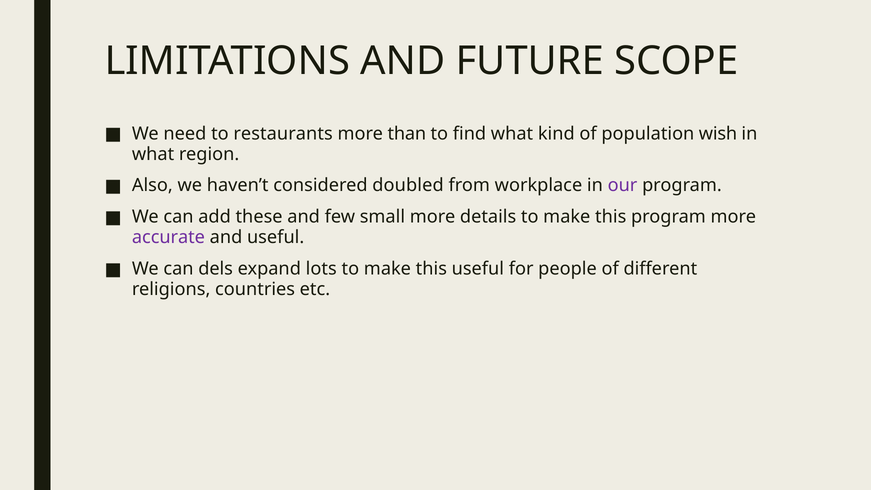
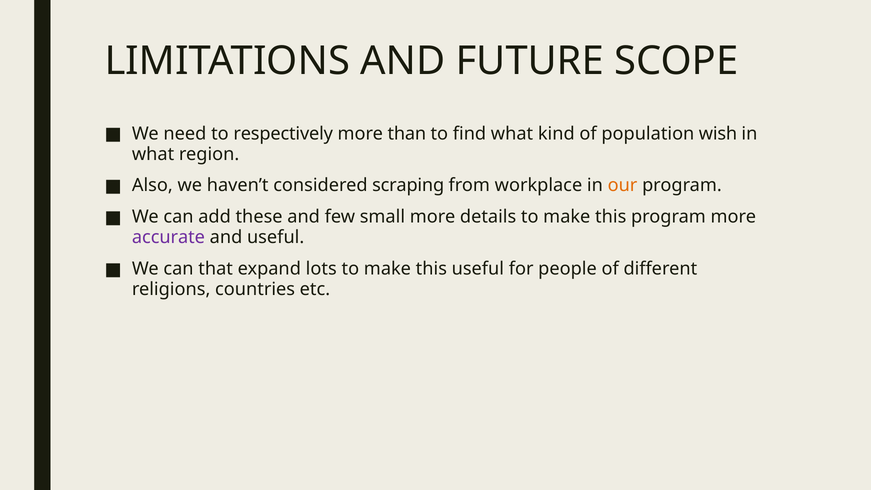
restaurants: restaurants -> respectively
doubled: doubled -> scraping
our colour: purple -> orange
dels: dels -> that
